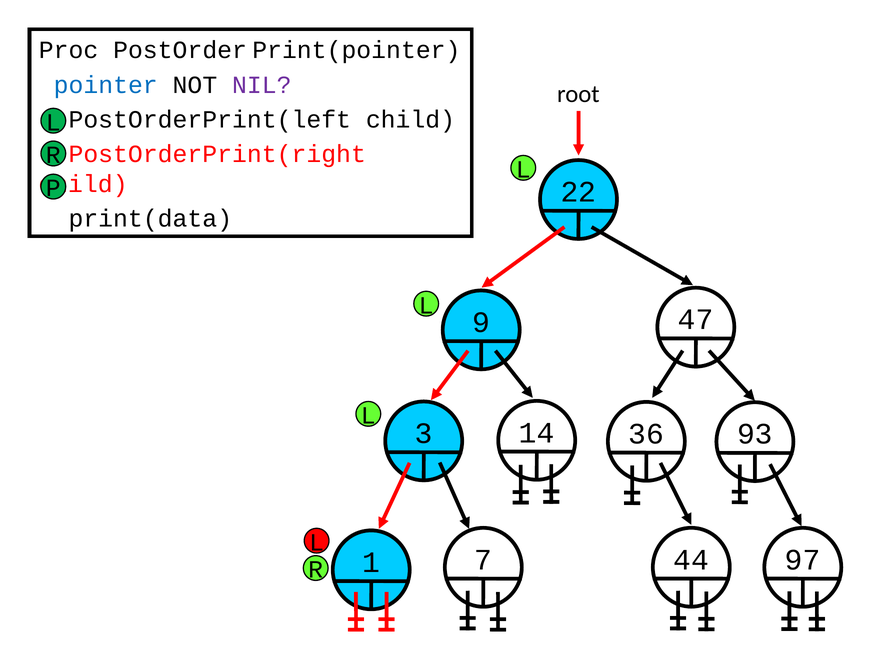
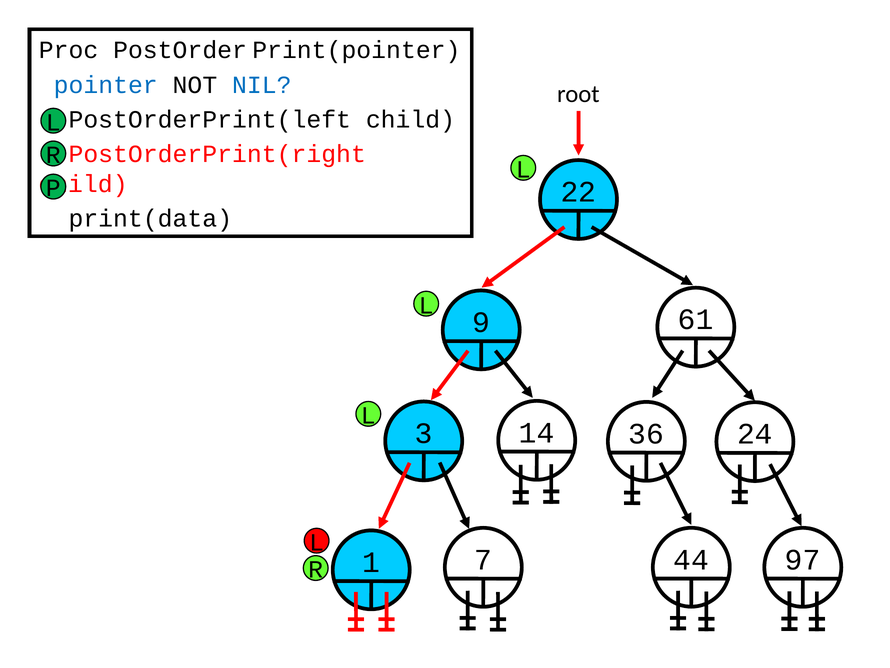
NIL colour: purple -> blue
47: 47 -> 61
93: 93 -> 24
